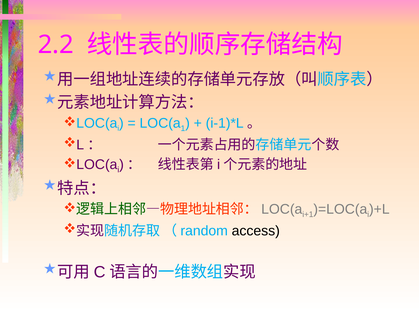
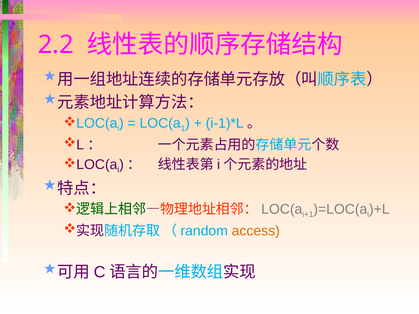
access colour: black -> orange
